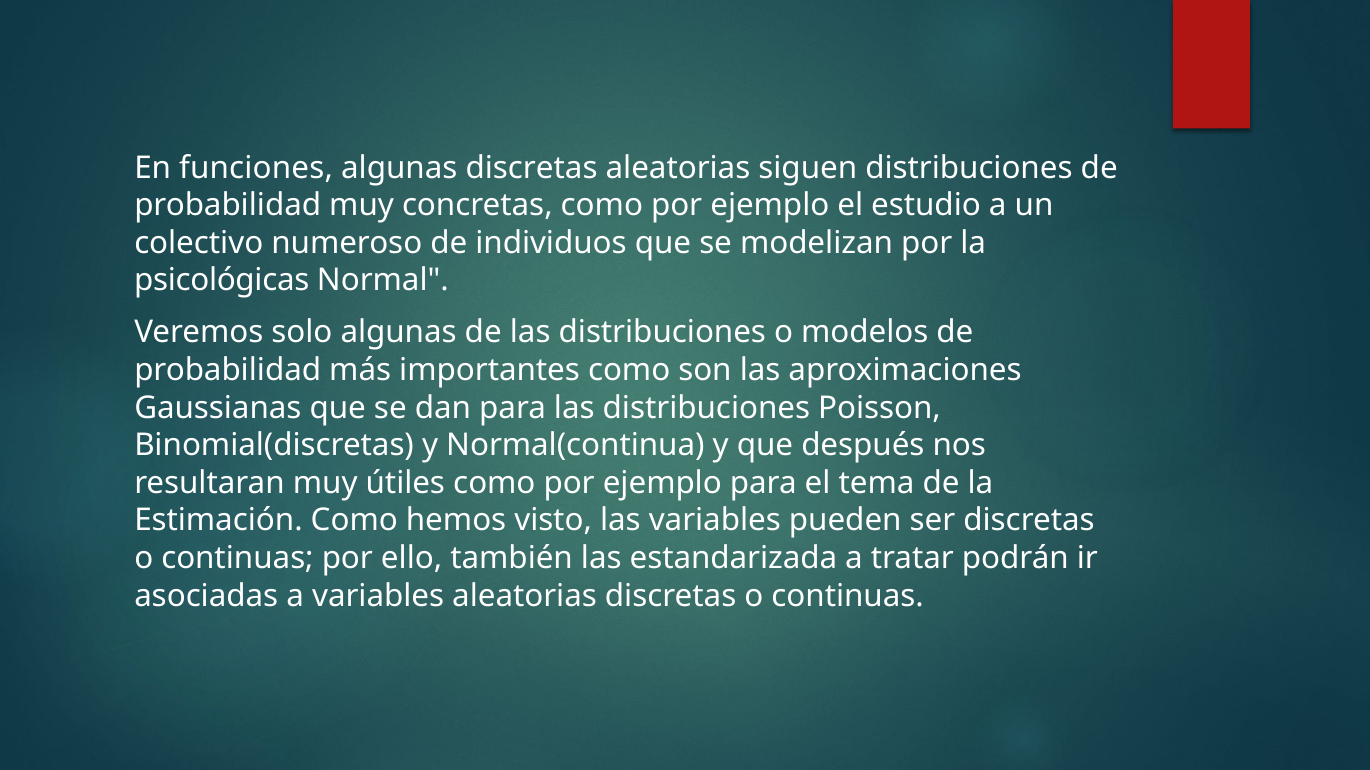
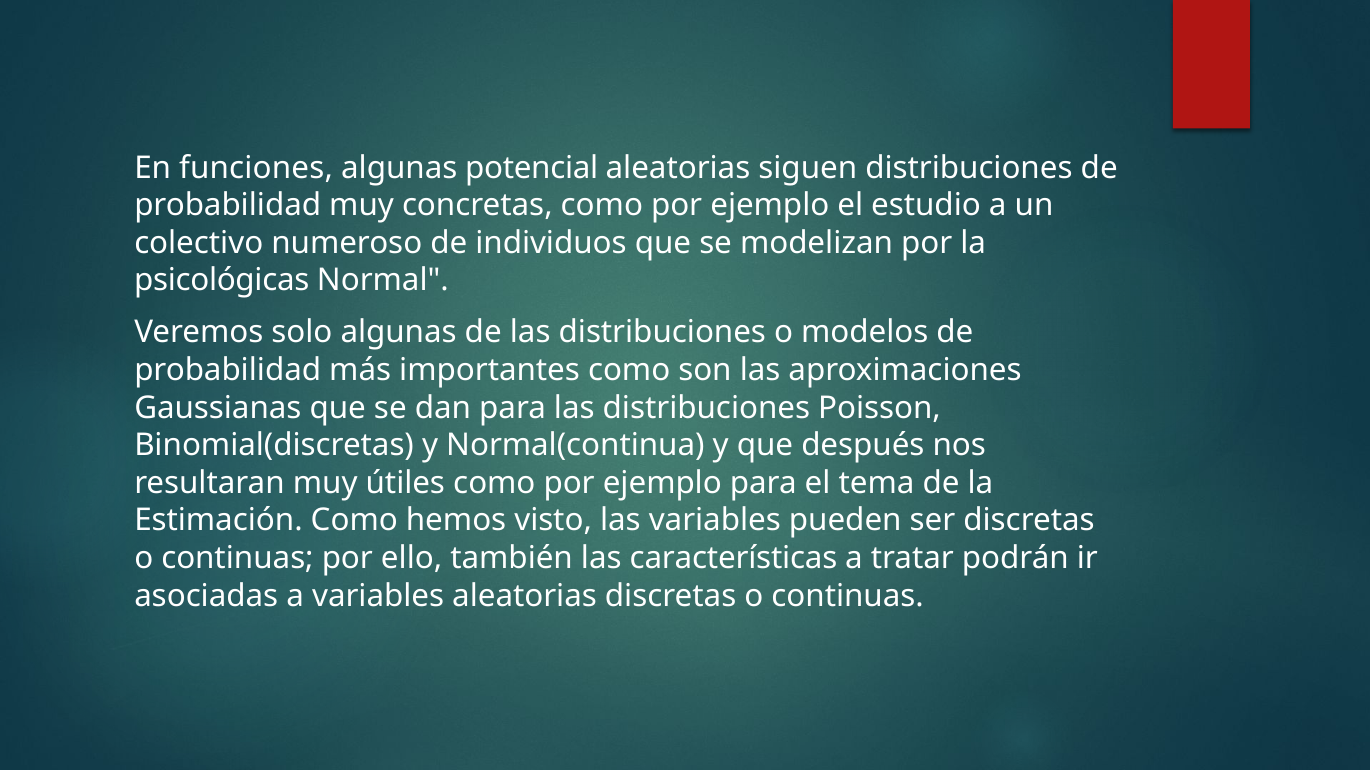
algunas discretas: discretas -> potencial
estandarizada: estandarizada -> características
